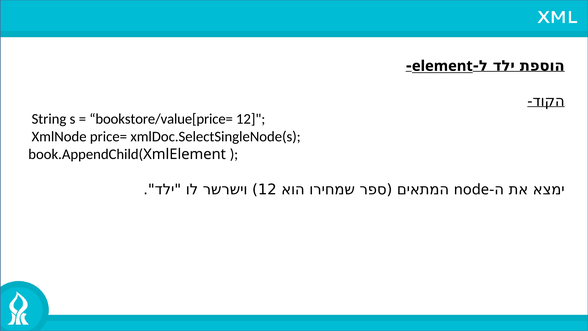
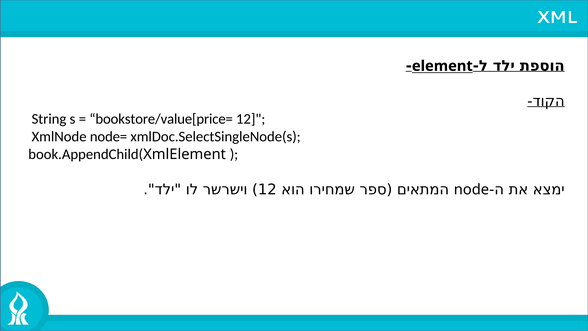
price=: price= -> node=
